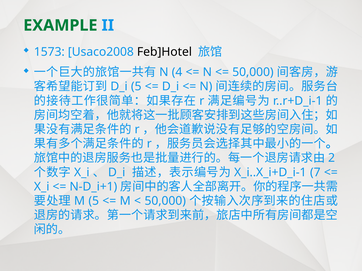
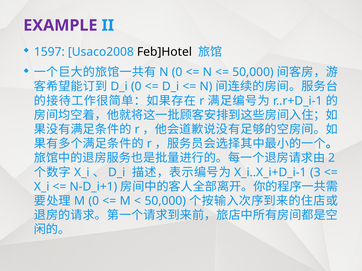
EXAMPLE colour: green -> purple
1573: 1573 -> 1597
N 4: 4 -> 0
D_i 5: 5 -> 0
7: 7 -> 3
M 5: 5 -> 0
